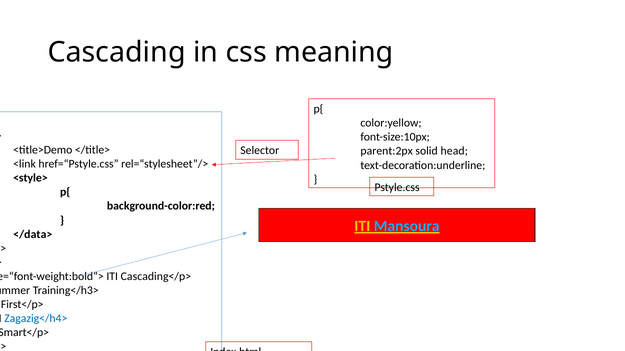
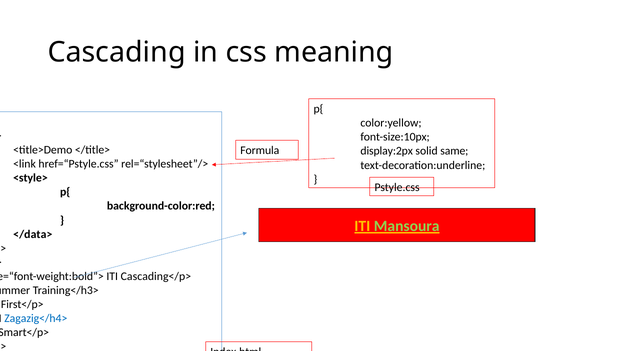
Selector: Selector -> Formula
parent:2px: parent:2px -> display:2px
head: head -> same
Mansoura colour: light blue -> light green
